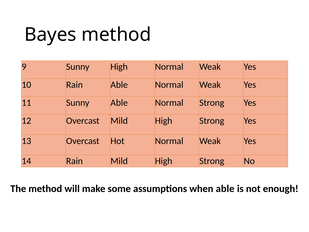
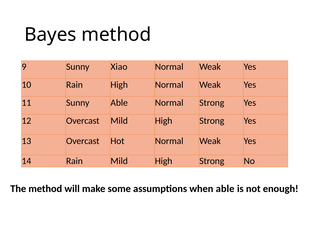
Sunny High: High -> Xiao
Rain Able: Able -> High
